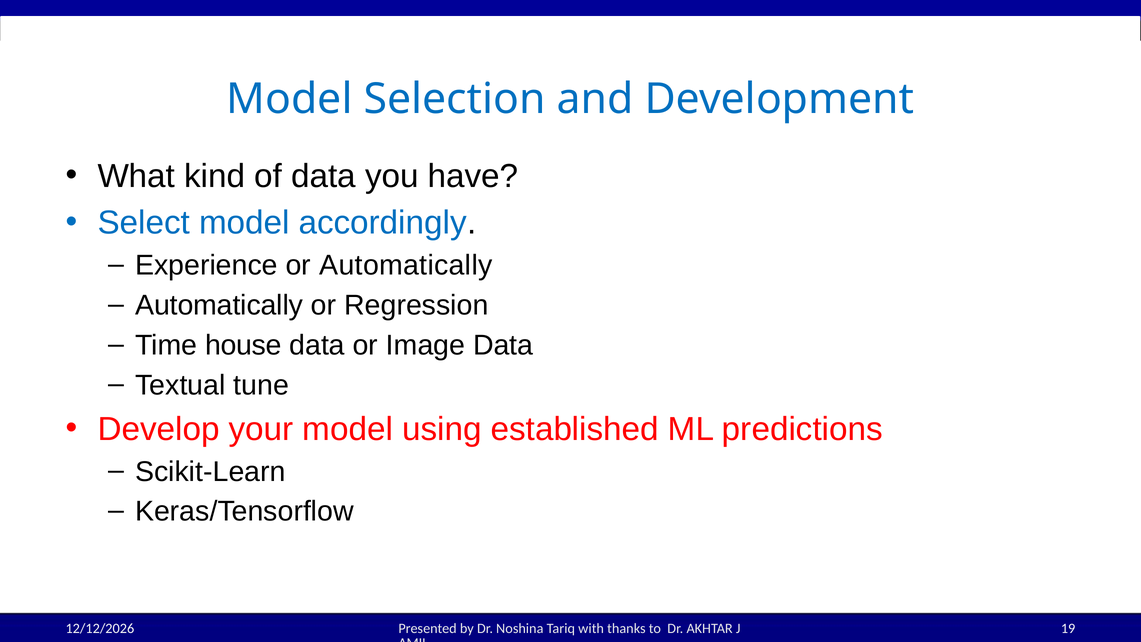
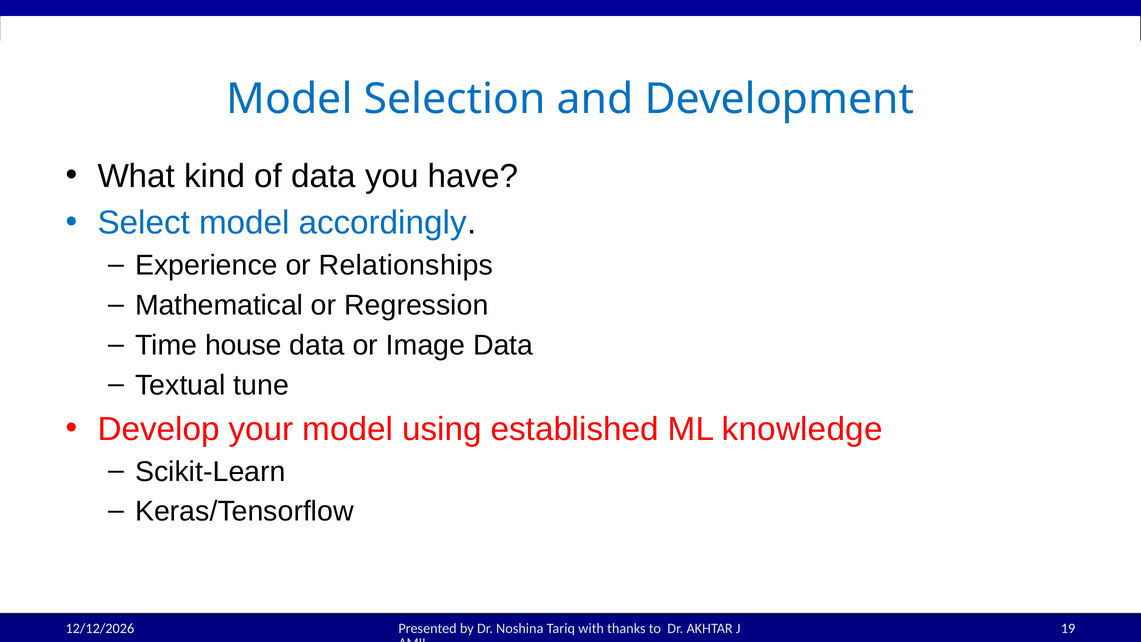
or Automatically: Automatically -> Relationships
Automatically at (219, 305): Automatically -> Mathematical
predictions: predictions -> knowledge
